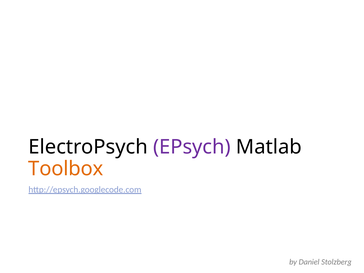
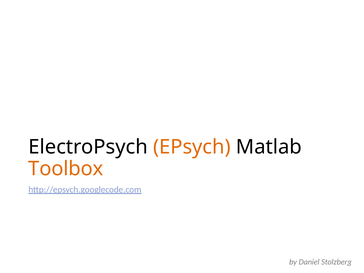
EPsych colour: purple -> orange
